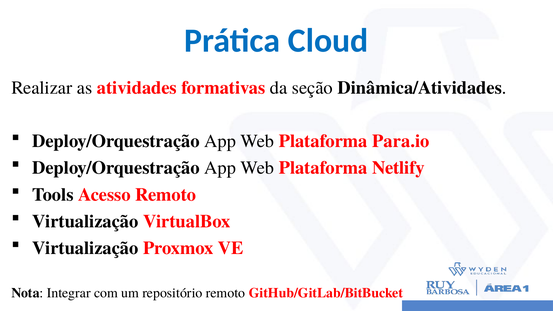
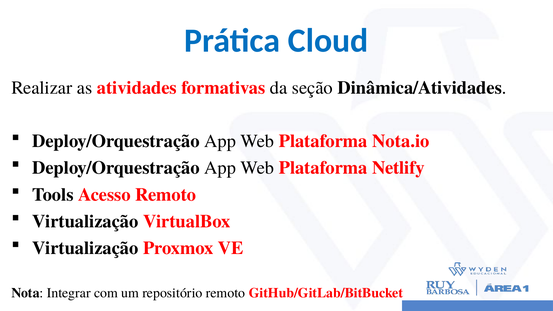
Para.io: Para.io -> Nota.io
